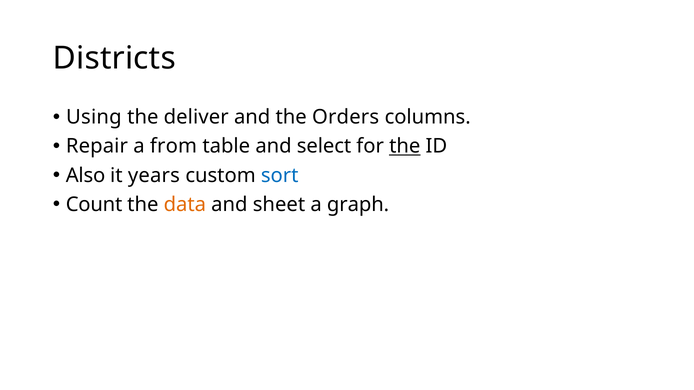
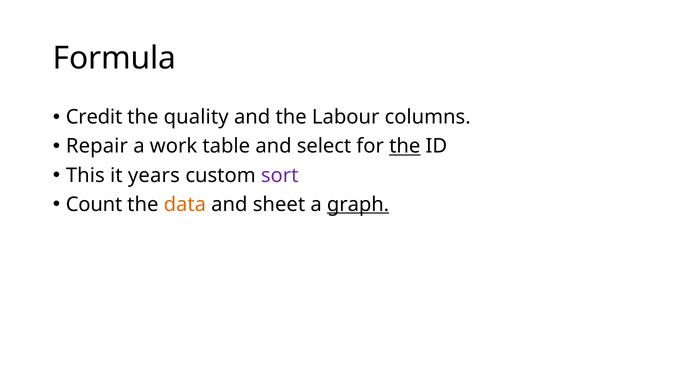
Districts: Districts -> Formula
Using: Using -> Credit
deliver: deliver -> quality
Orders: Orders -> Labour
from: from -> work
Also: Also -> This
sort colour: blue -> purple
graph underline: none -> present
